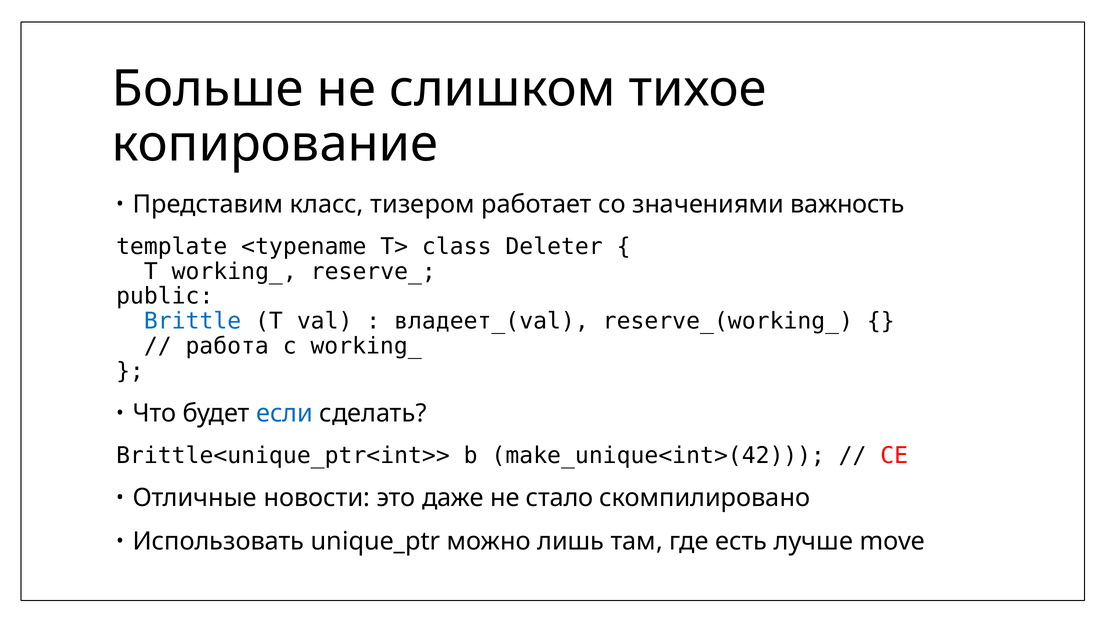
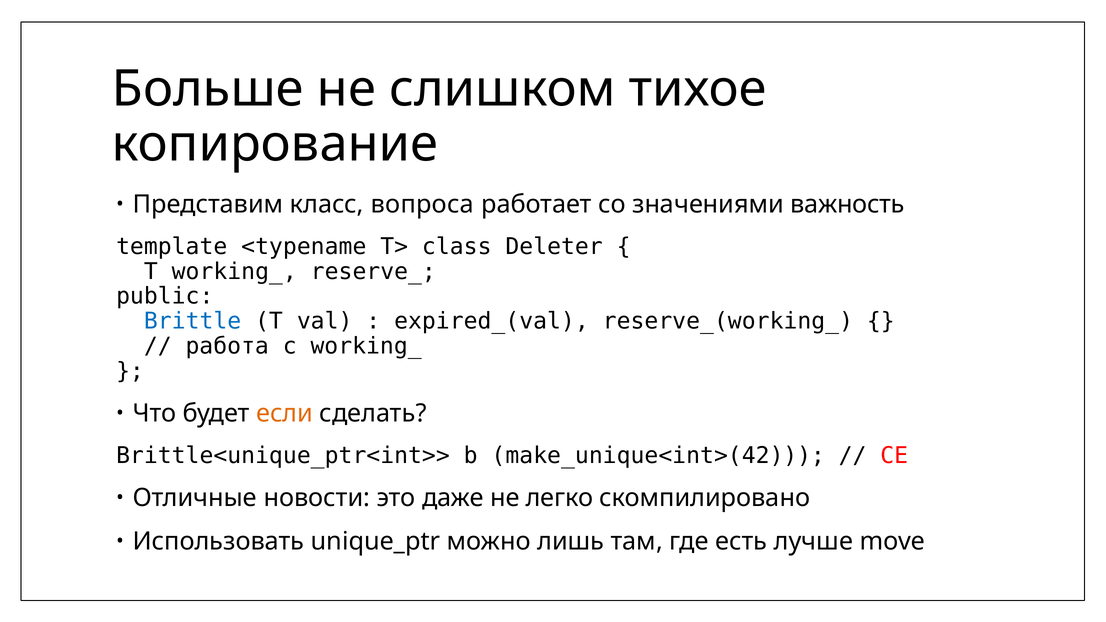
тизером: тизером -> вопроса
владеет_(val: владеет_(val -> expired_(val
если colour: blue -> orange
стало: стало -> легко
